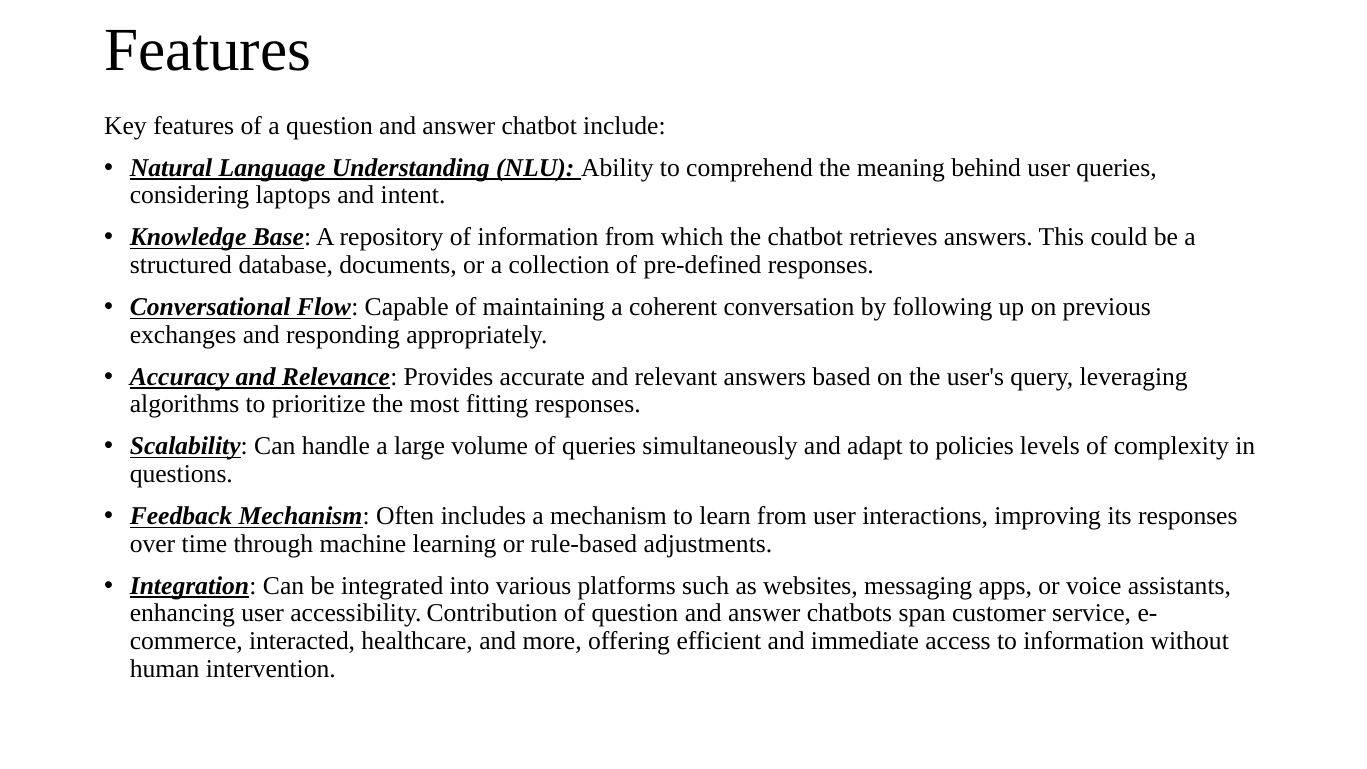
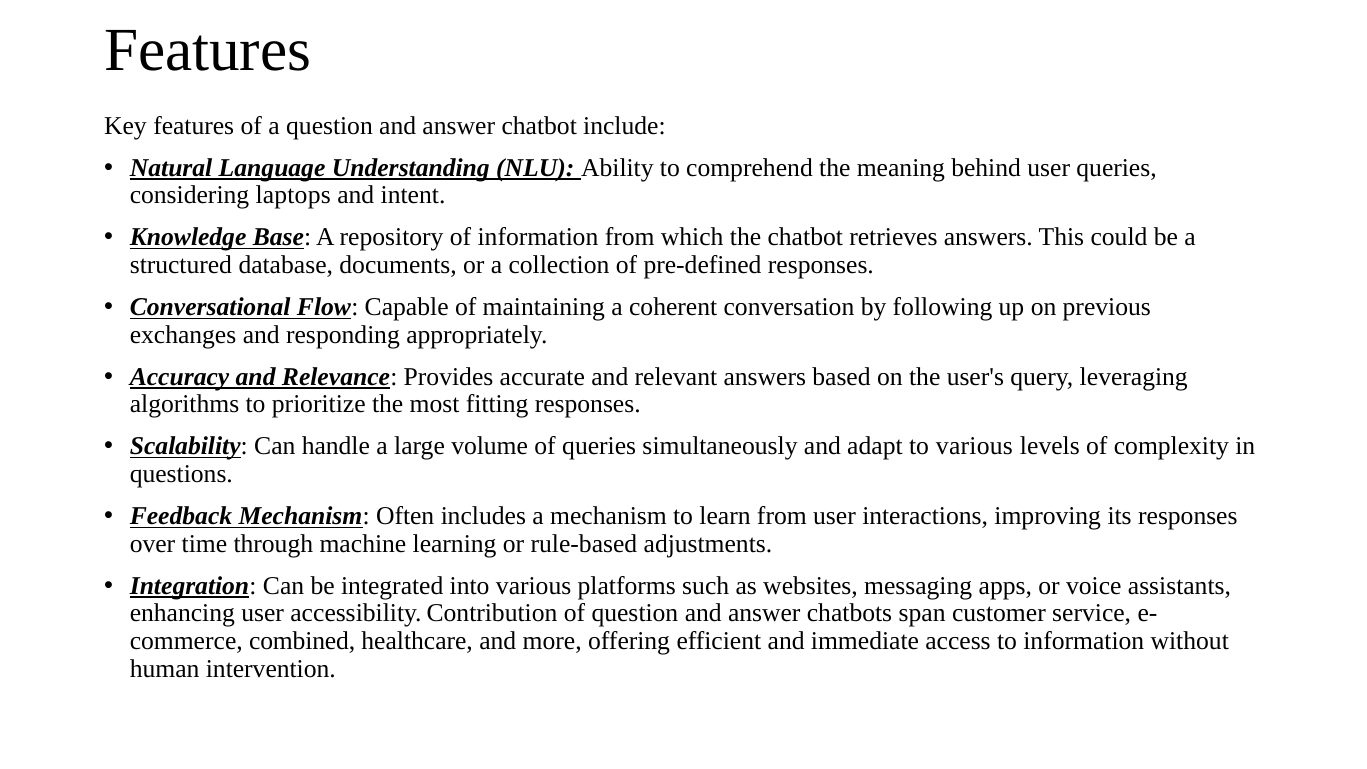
to policies: policies -> various
interacted: interacted -> combined
